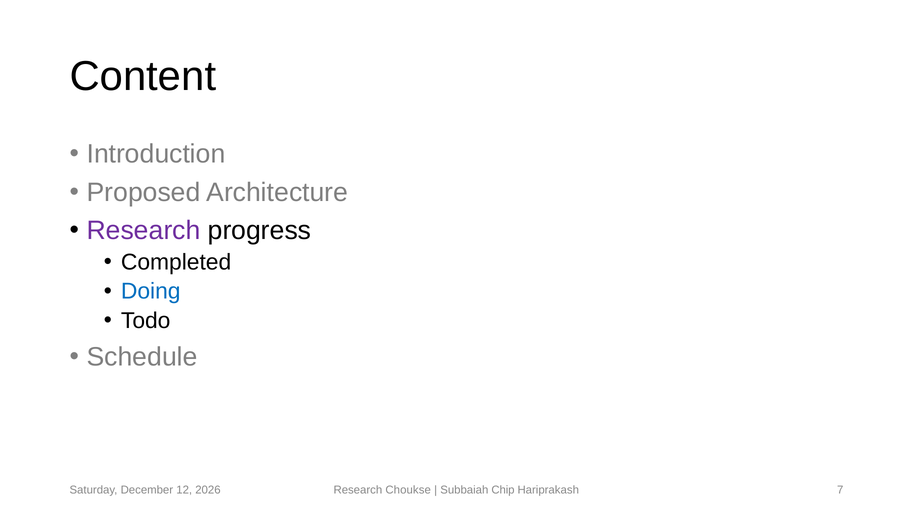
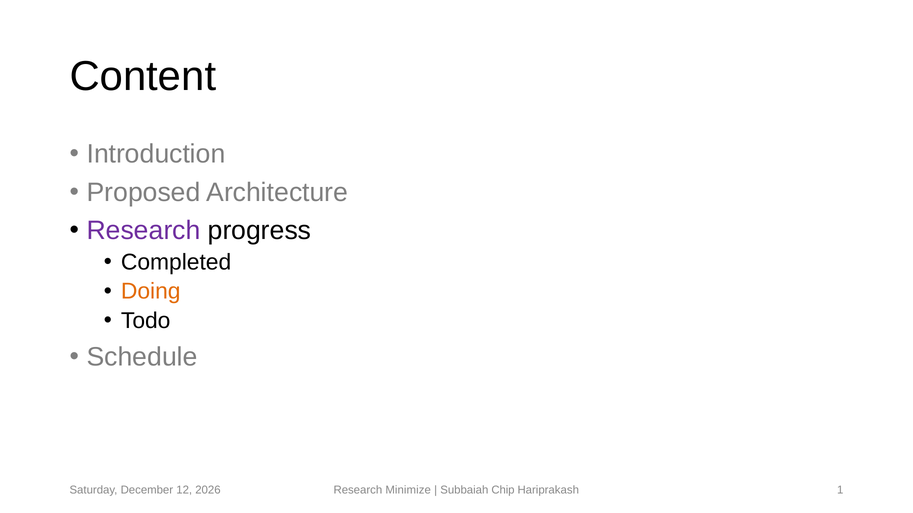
Doing colour: blue -> orange
Choukse: Choukse -> Minimize
7: 7 -> 1
